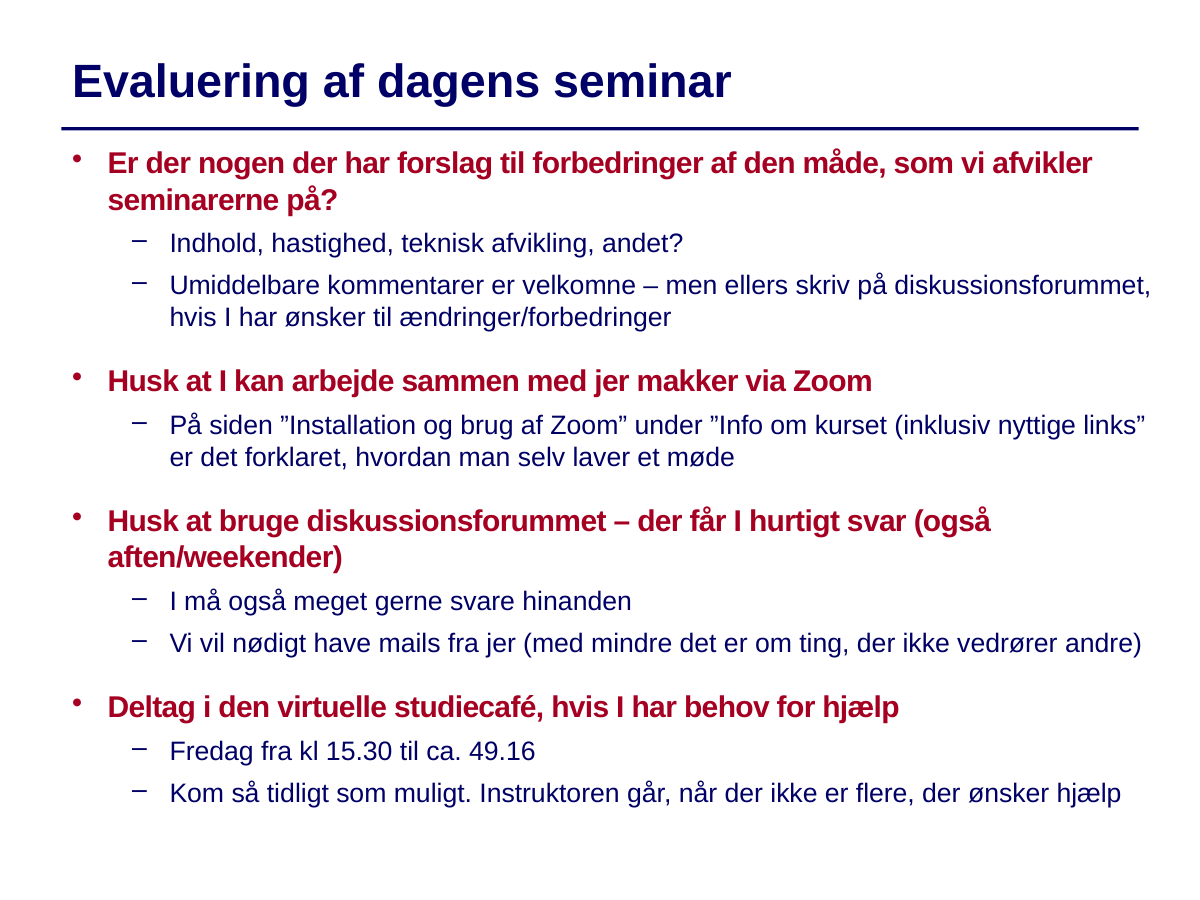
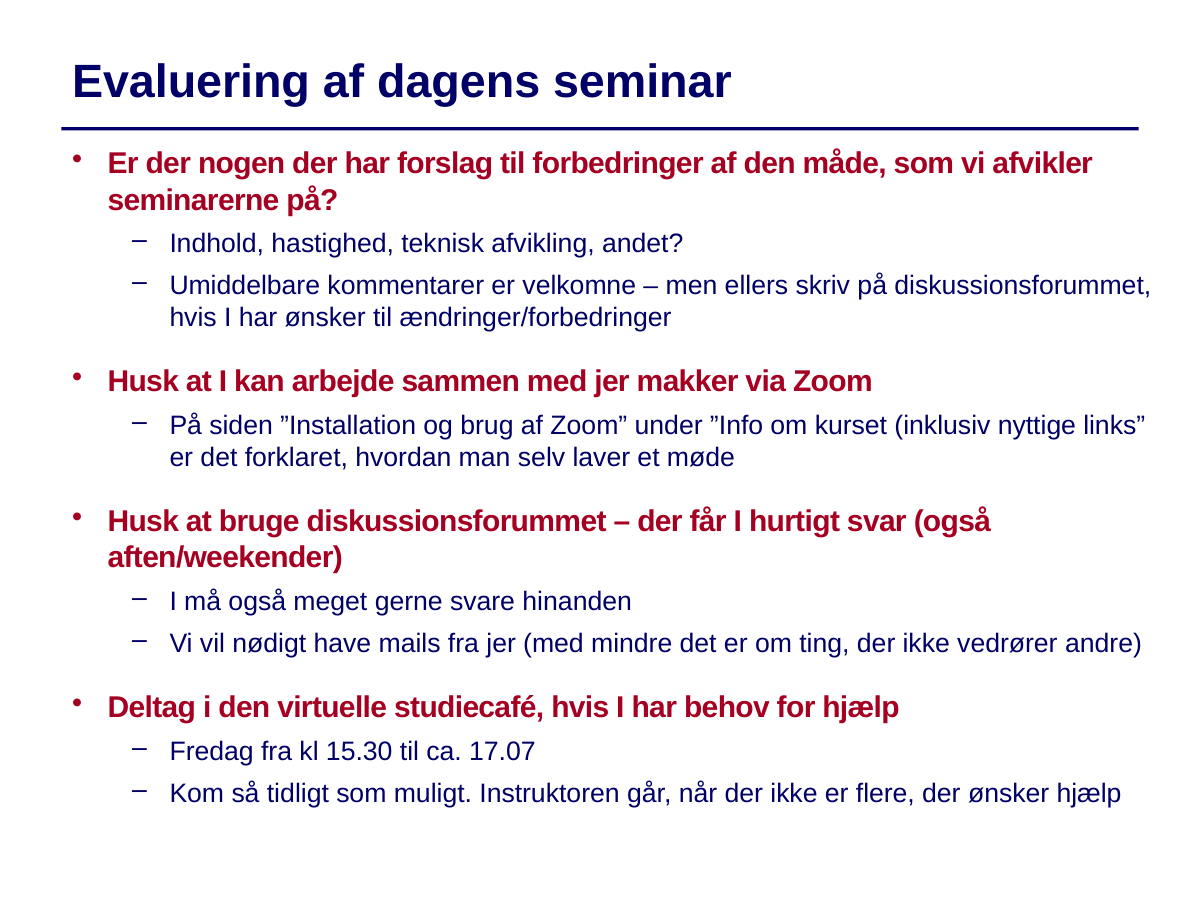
49.16: 49.16 -> 17.07
